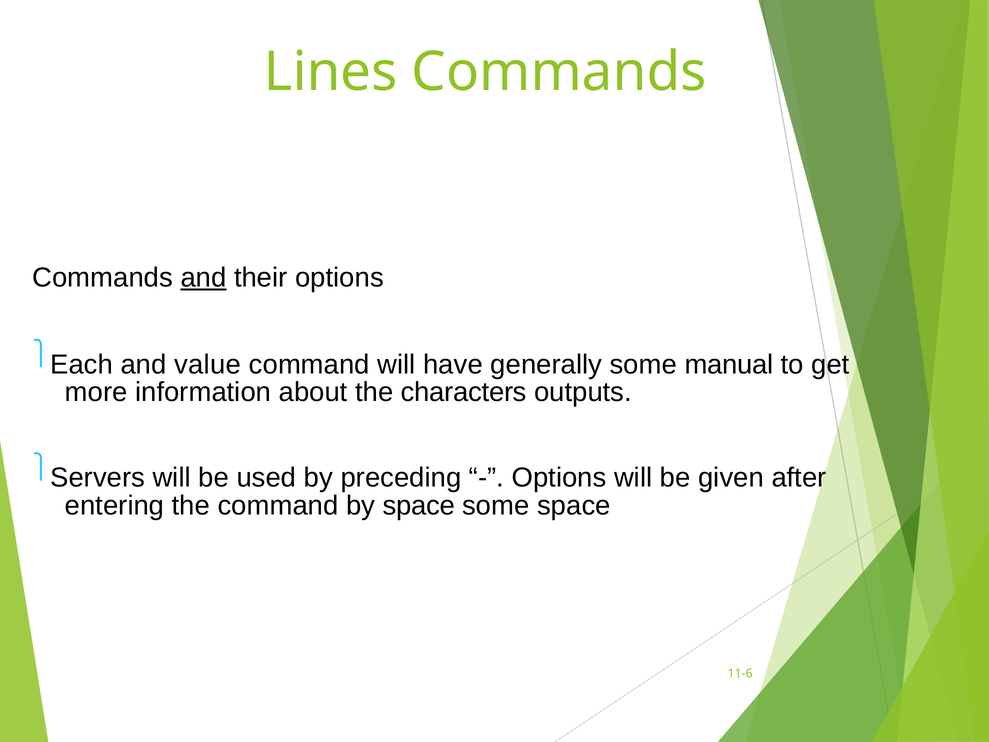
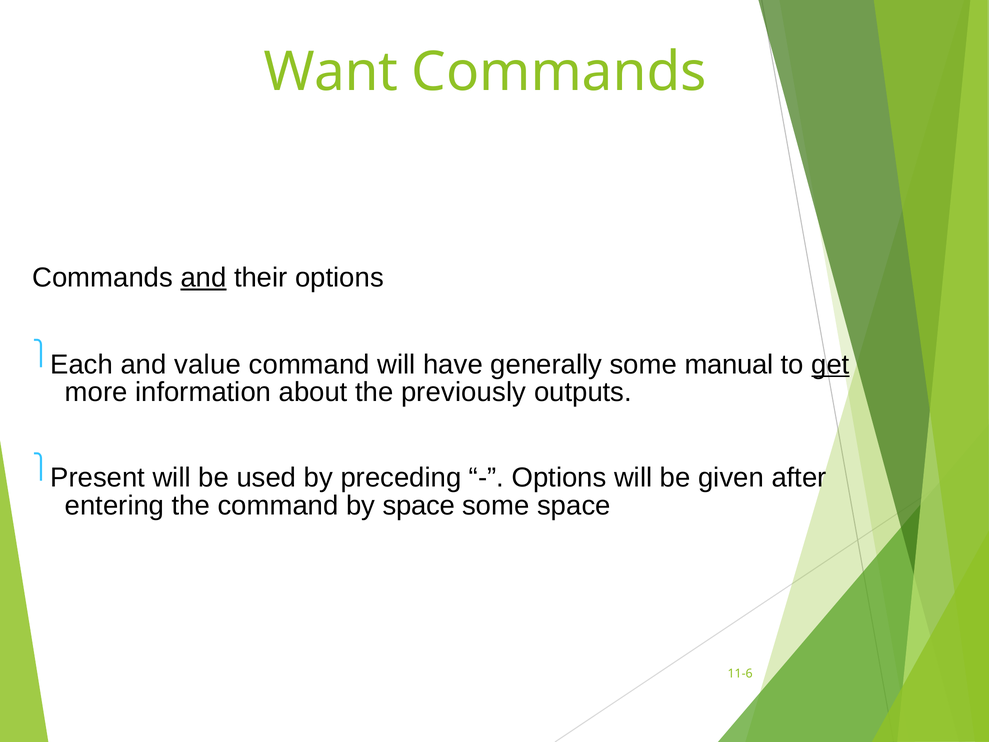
Lines: Lines -> Want
get underline: none -> present
characters: characters -> previously
Servers: Servers -> Present
